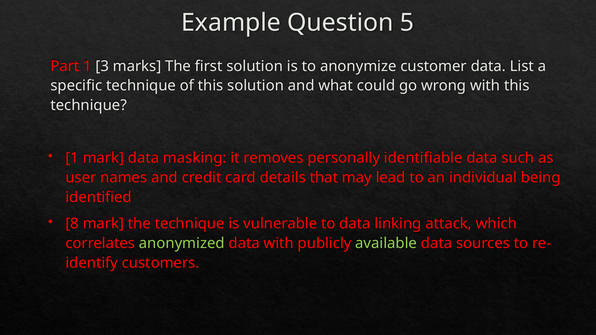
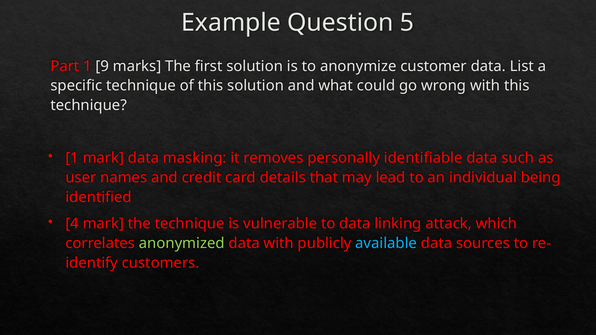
3: 3 -> 9
8: 8 -> 4
available colour: light green -> light blue
